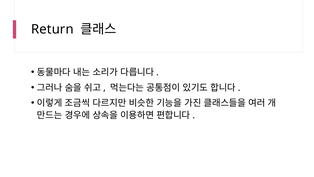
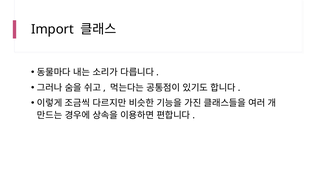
Return: Return -> Import
